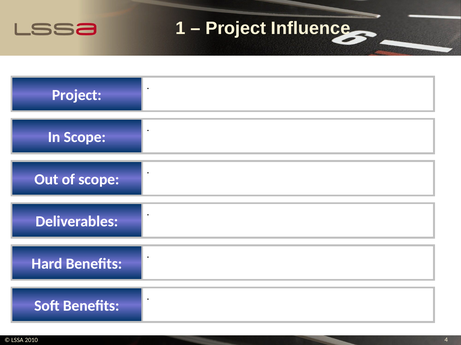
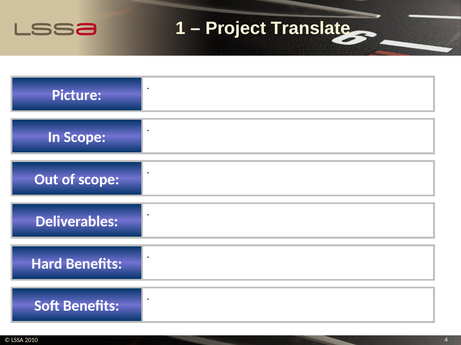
Influence: Influence -> Translate
Project at (77, 95): Project -> Picture
